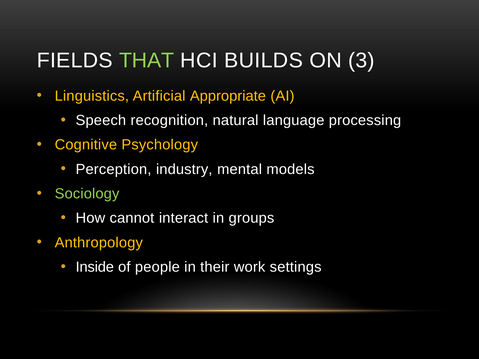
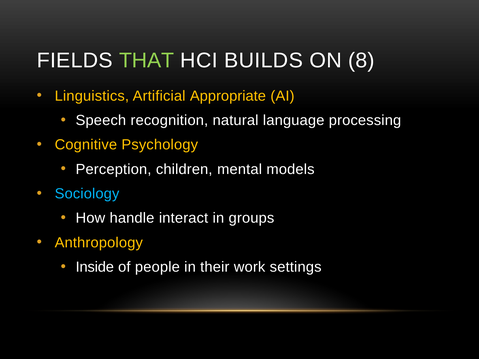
3: 3 -> 8
industry: industry -> children
Sociology colour: light green -> light blue
cannot: cannot -> handle
